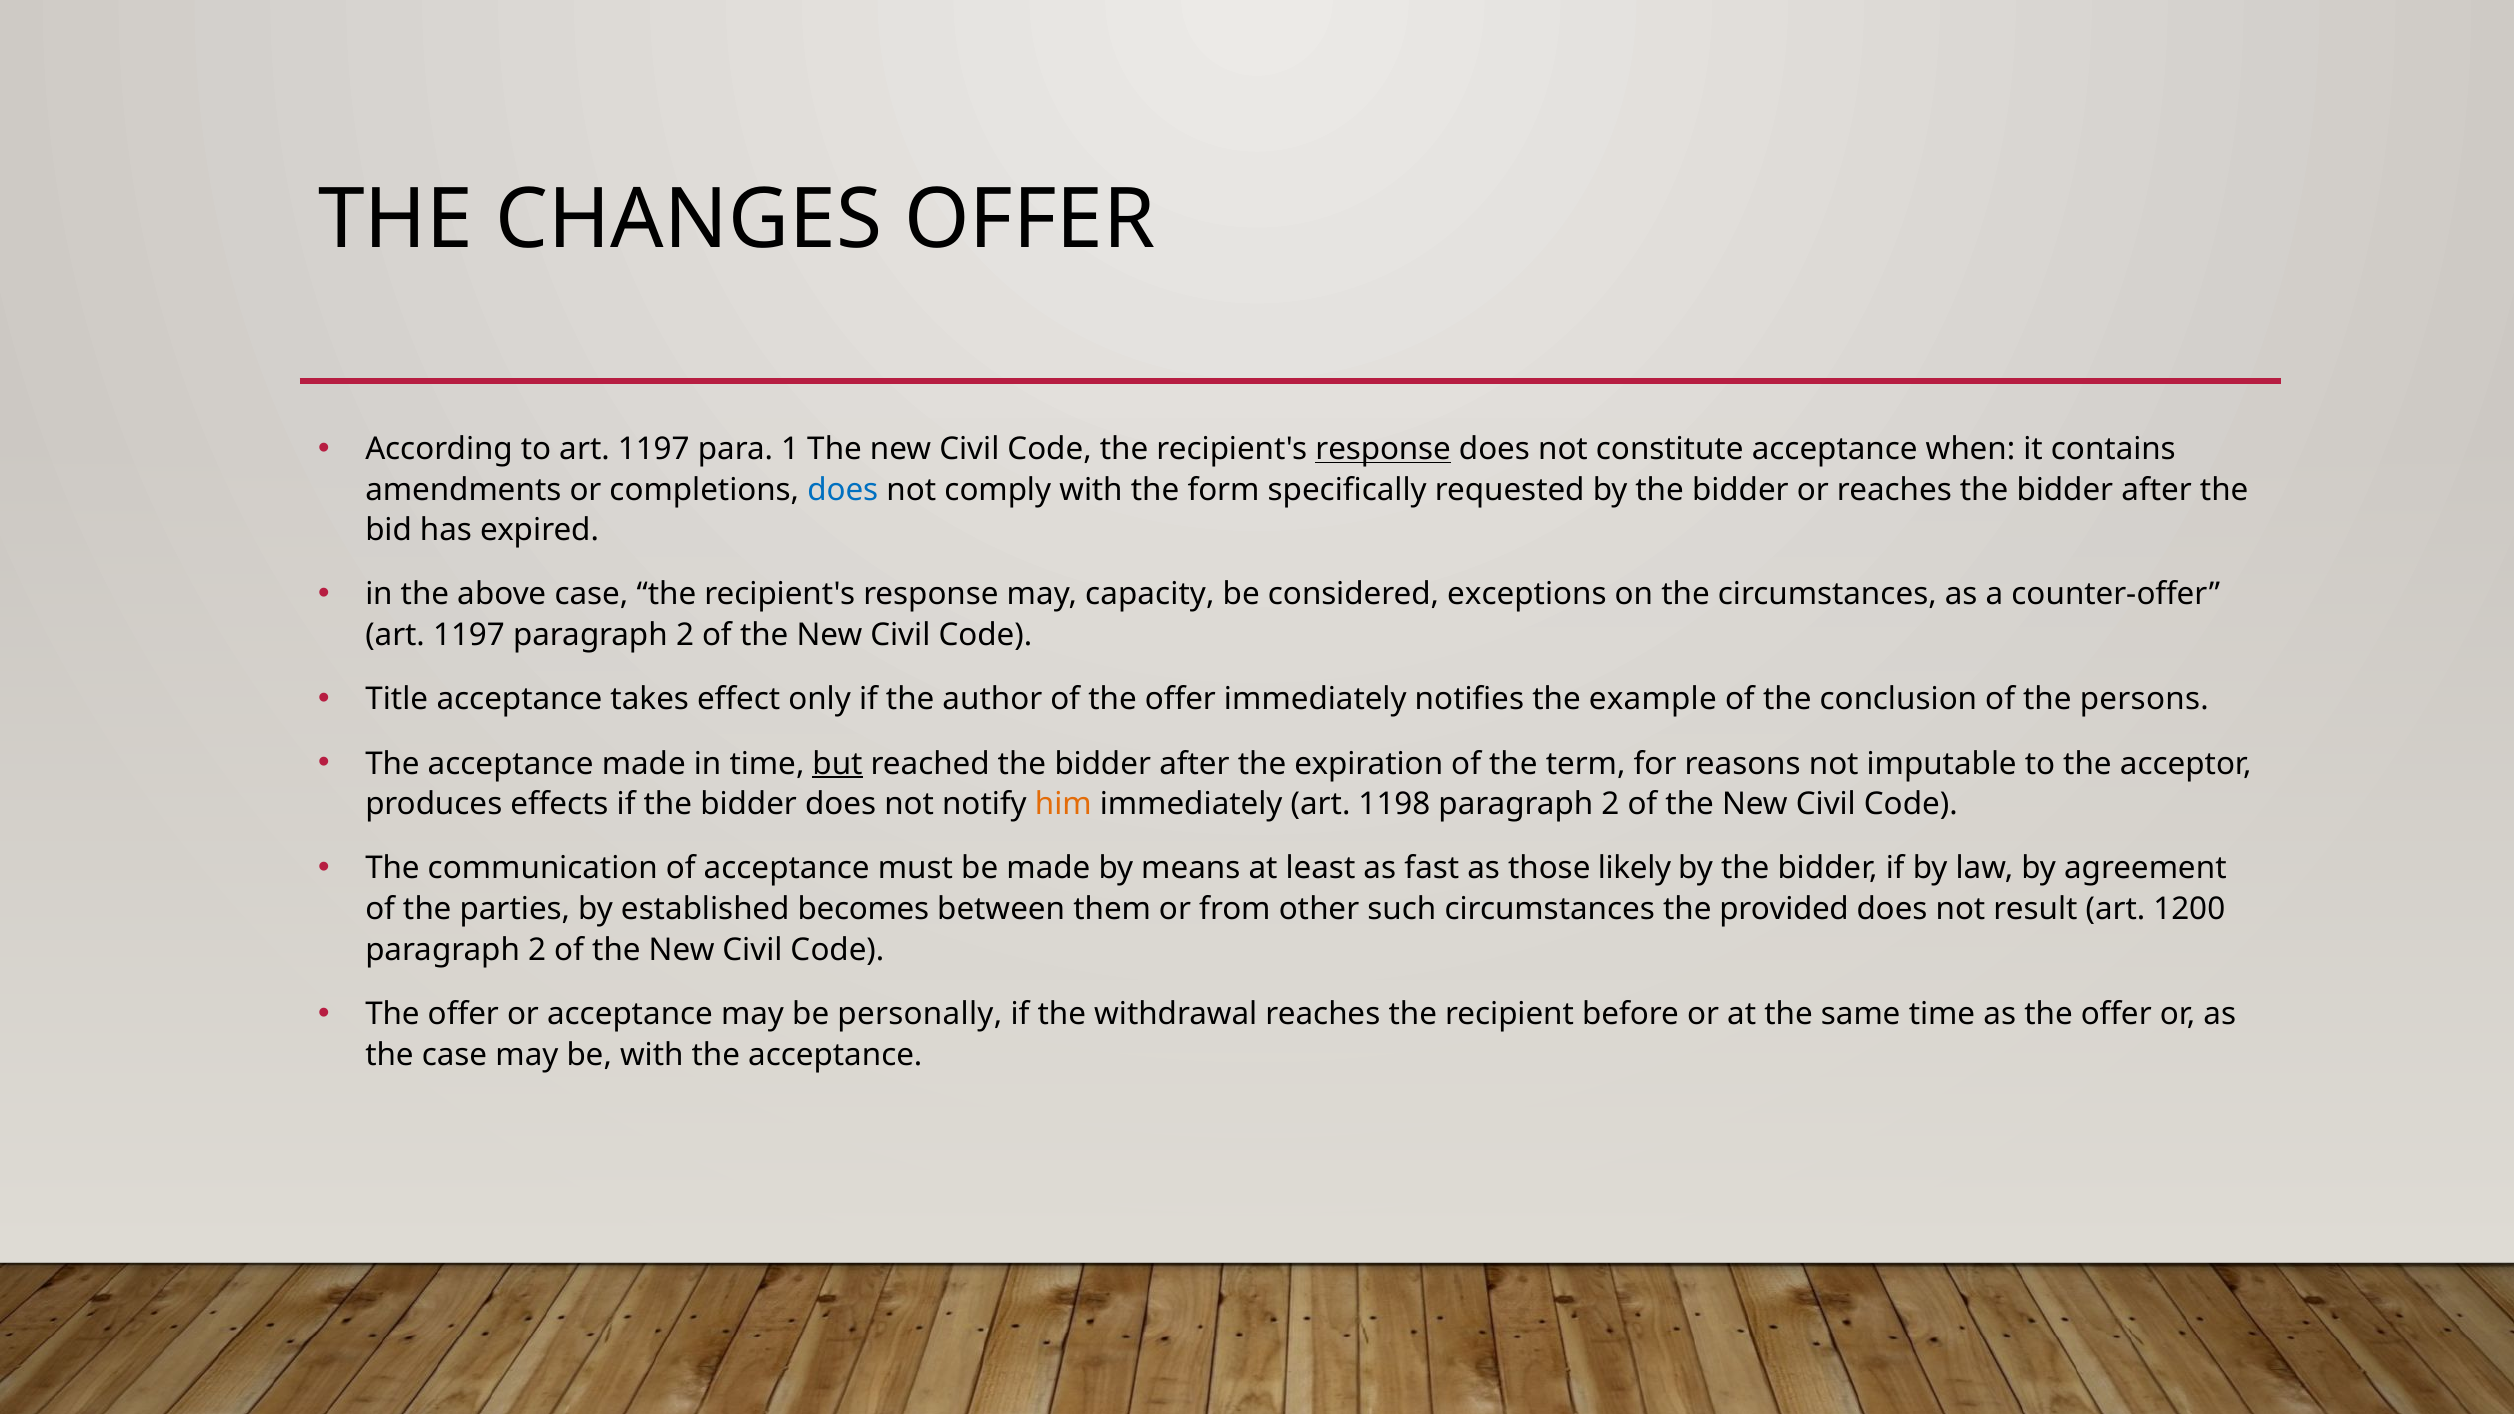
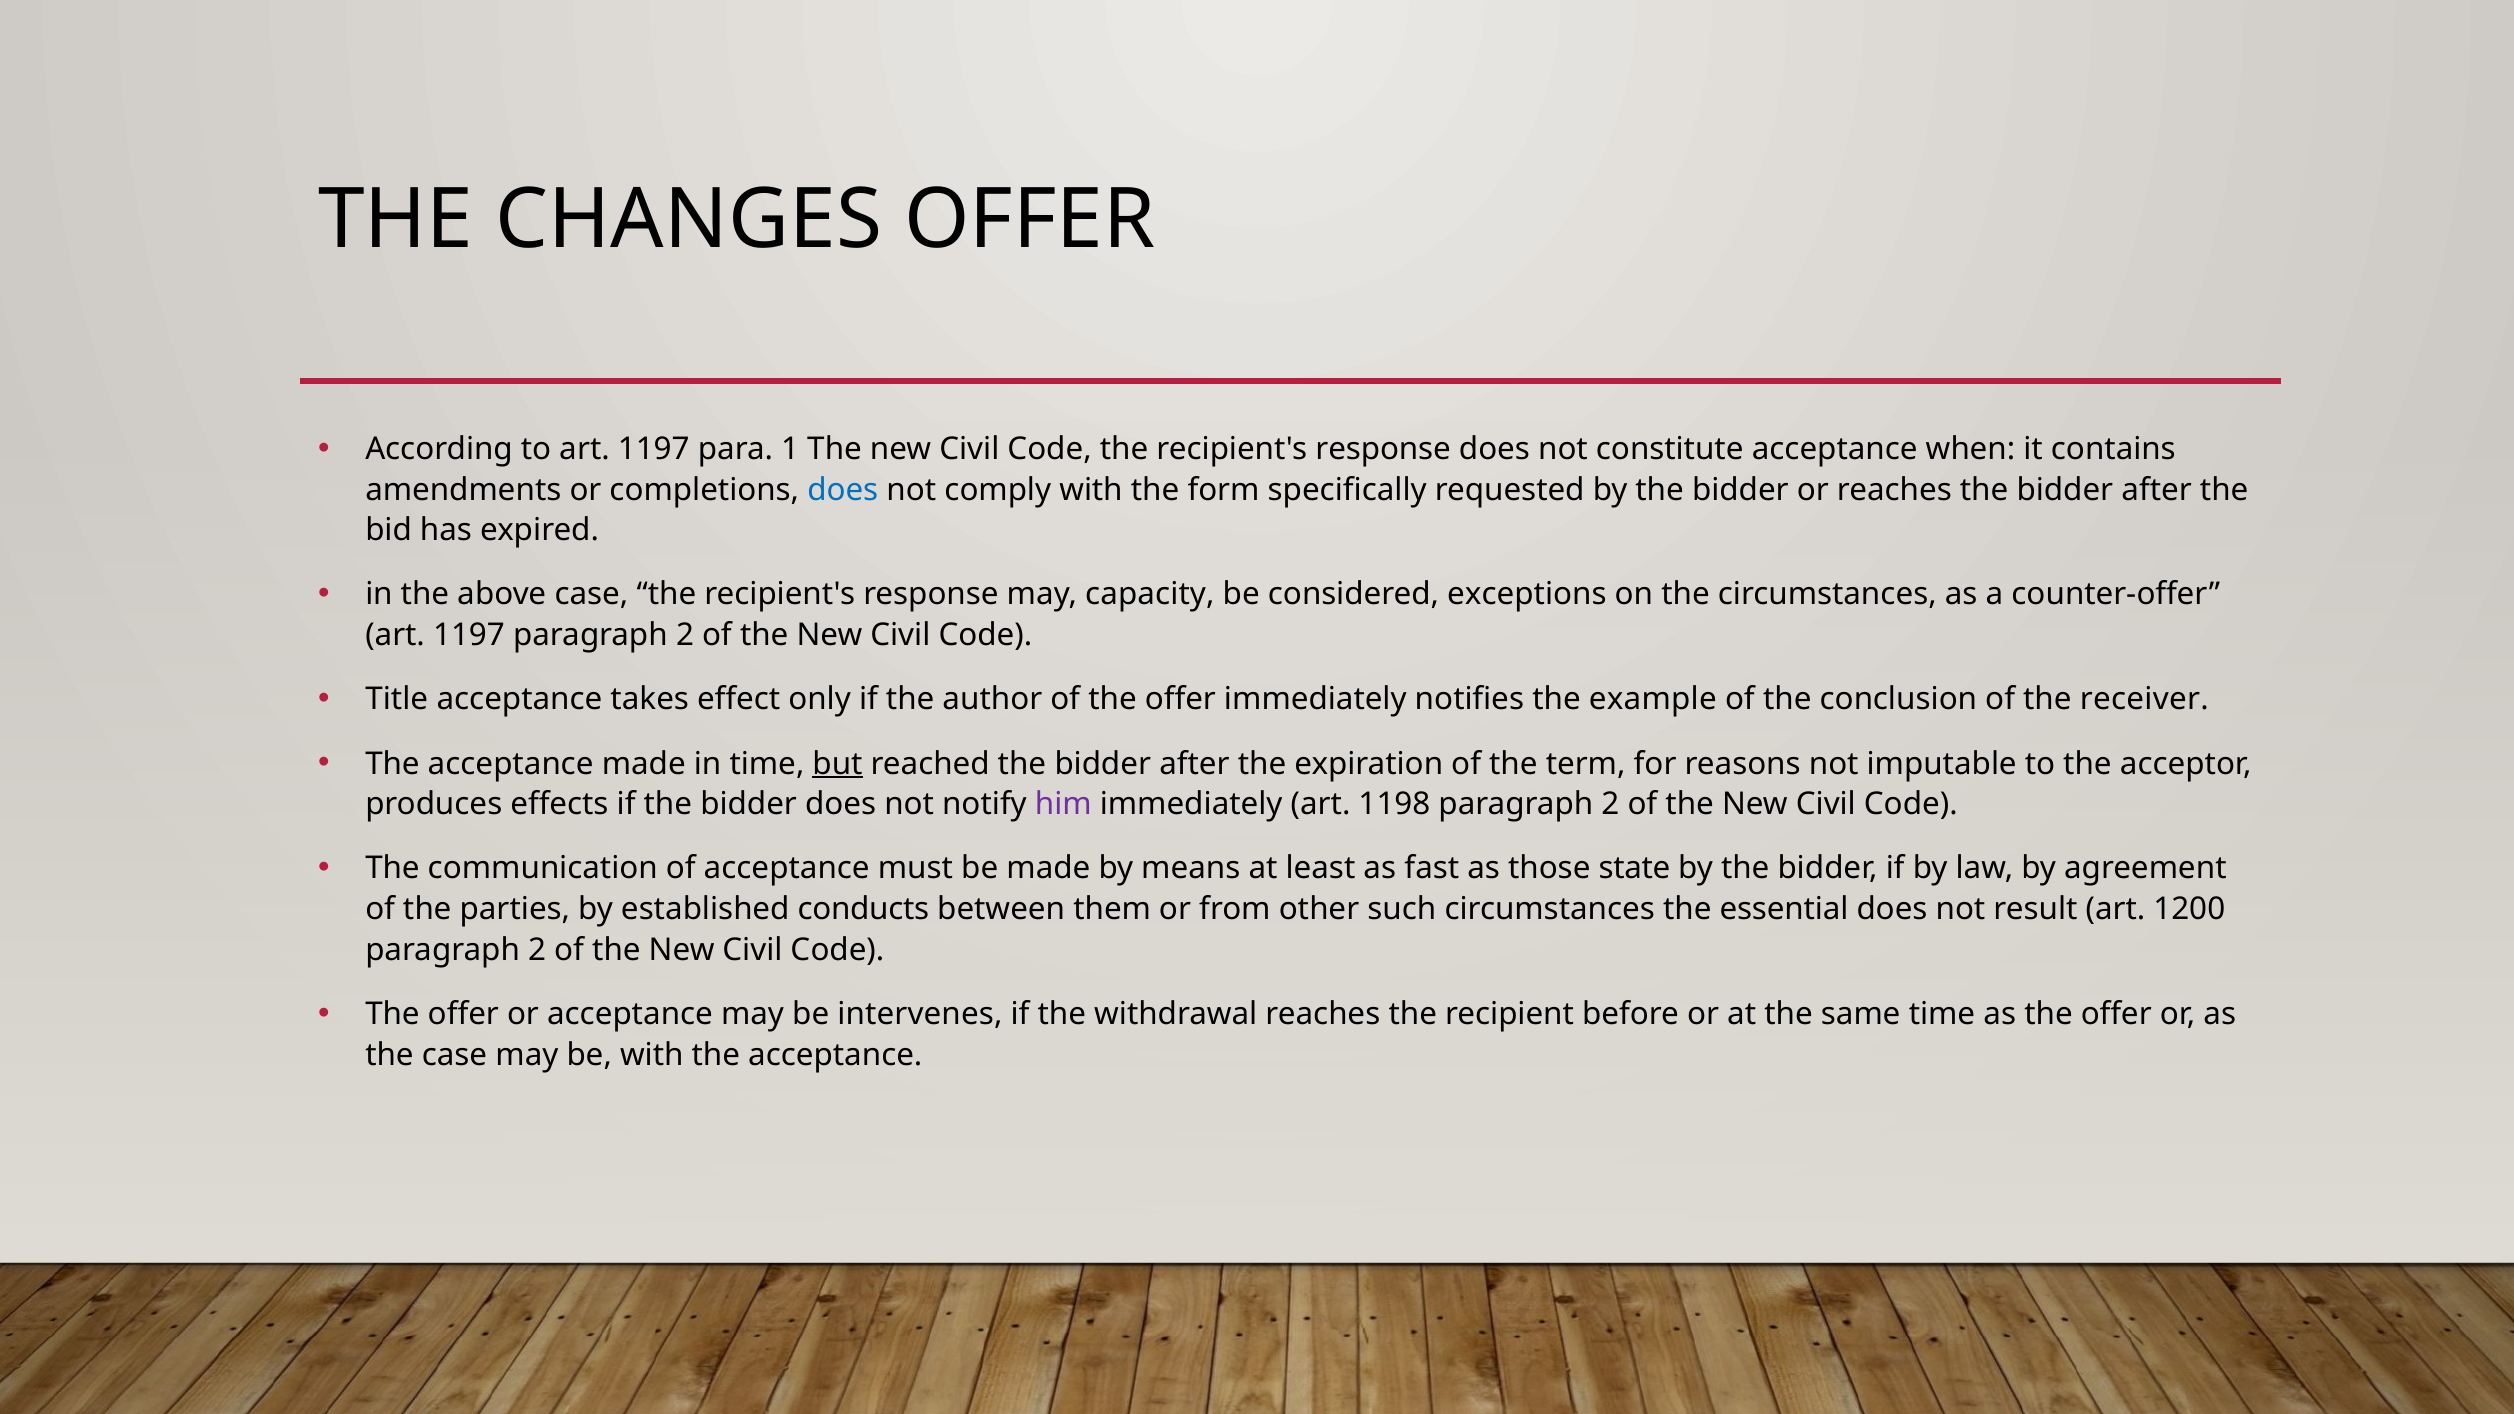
response at (1383, 449) underline: present -> none
persons: persons -> receiver
him colour: orange -> purple
likely: likely -> state
becomes: becomes -> conducts
provided: provided -> essential
personally: personally -> intervenes
